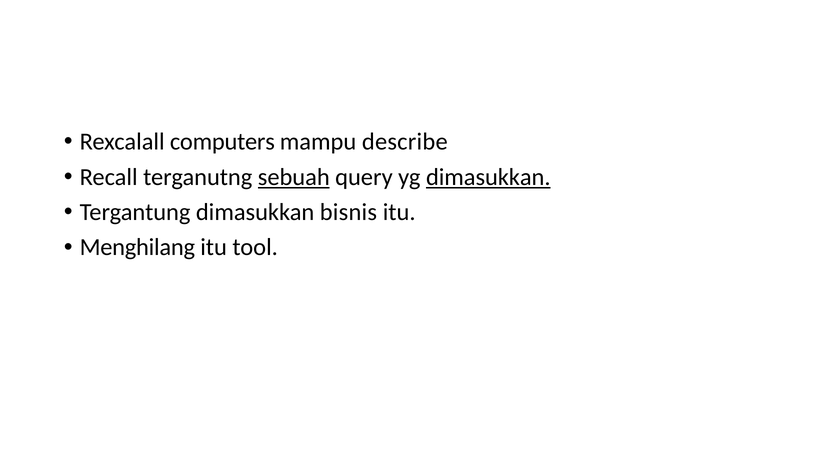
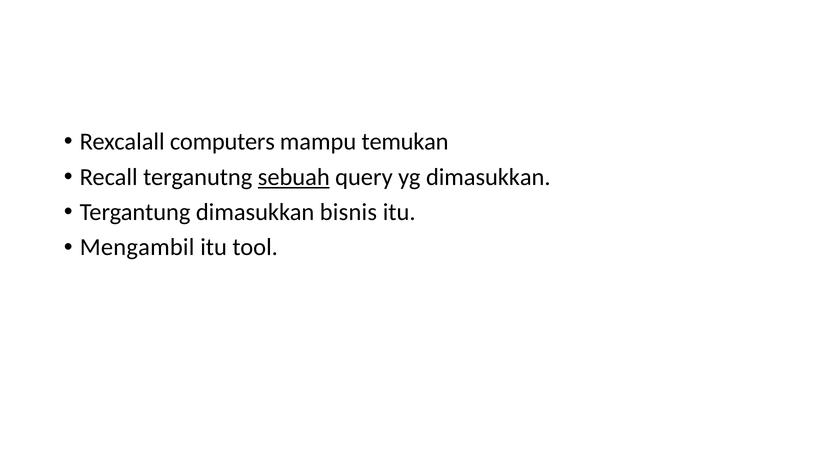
describe: describe -> temukan
dimasukkan at (488, 177) underline: present -> none
Menghilang: Menghilang -> Mengambil
